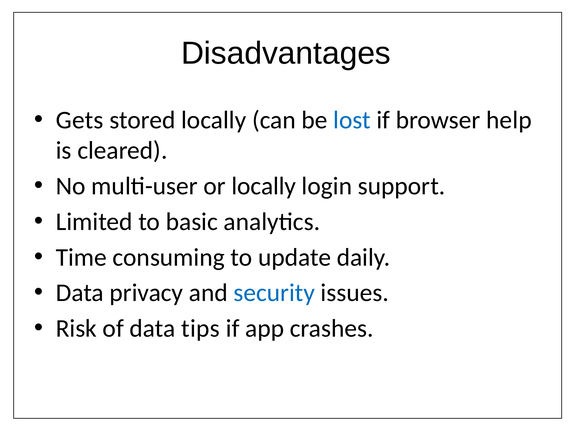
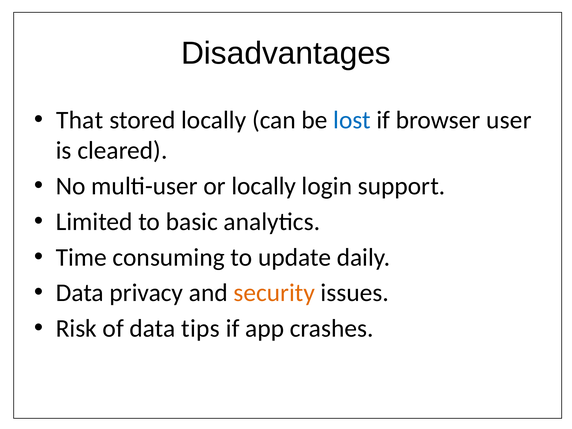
Gets: Gets -> That
help: help -> user
security colour: blue -> orange
